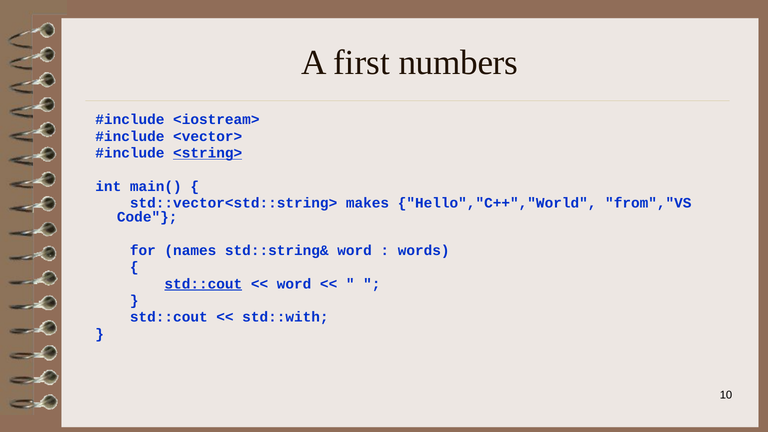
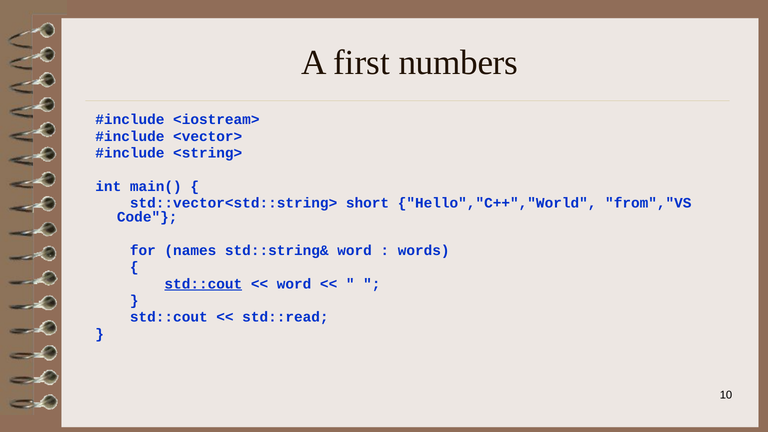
<string> underline: present -> none
makes: makes -> short
std::with: std::with -> std::read
